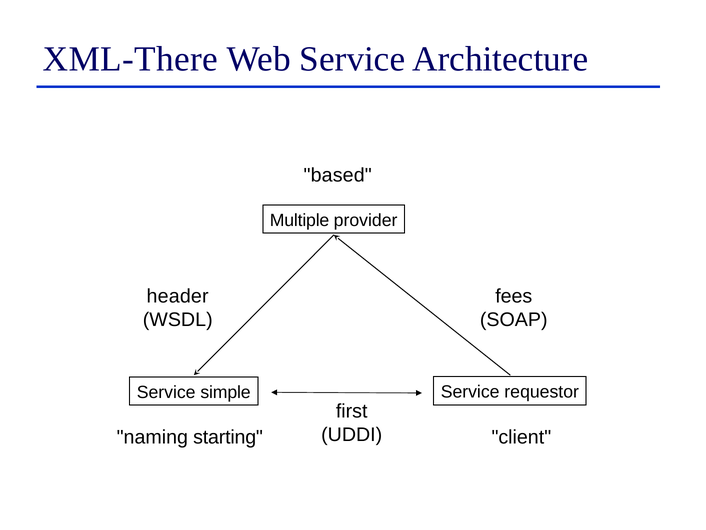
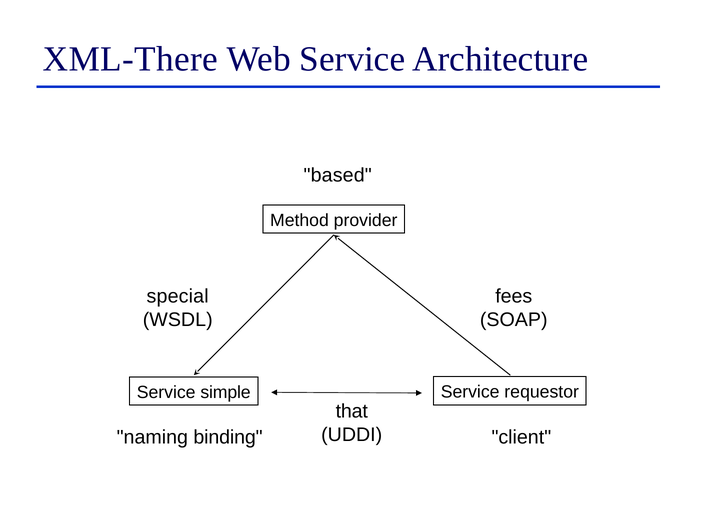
Multiple: Multiple -> Method
header: header -> special
first: first -> that
starting: starting -> binding
